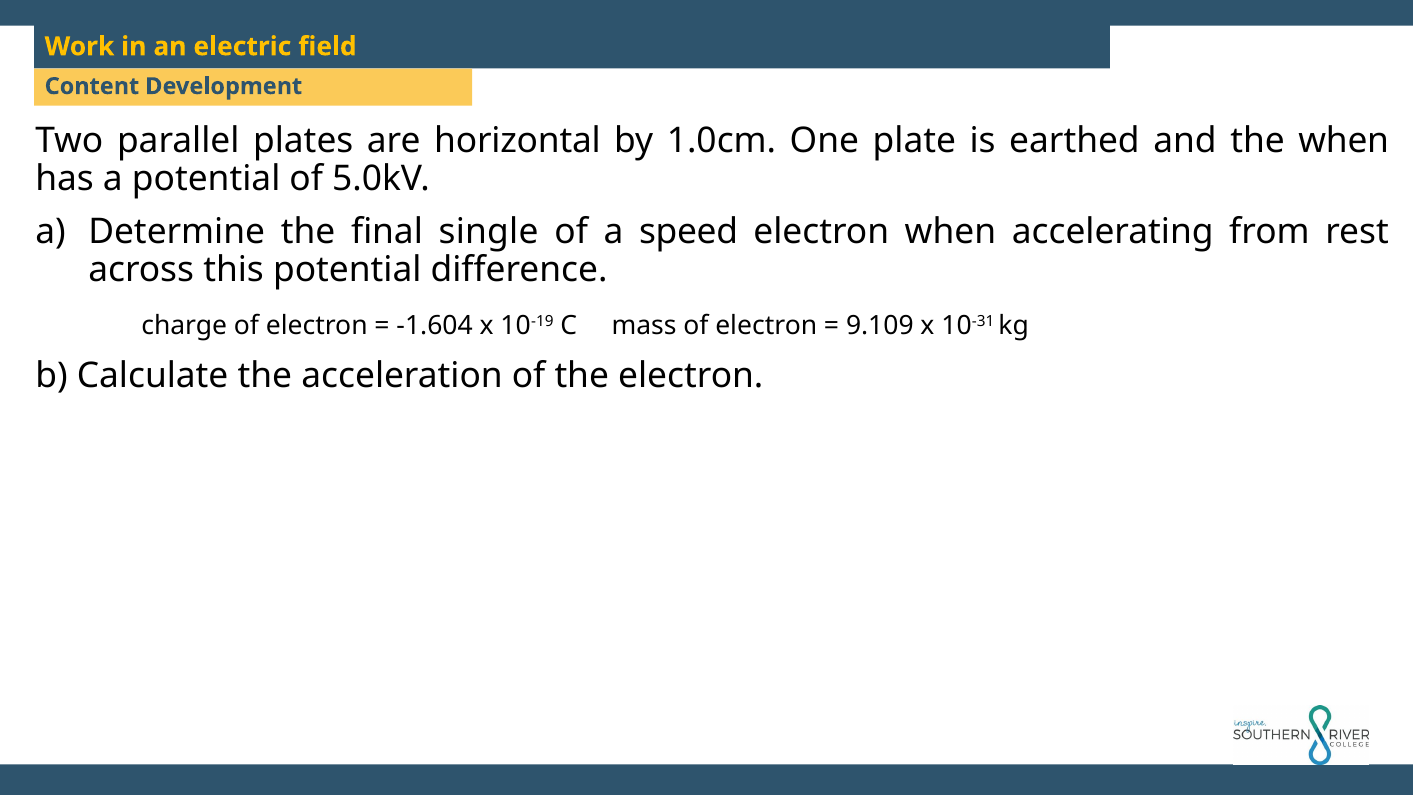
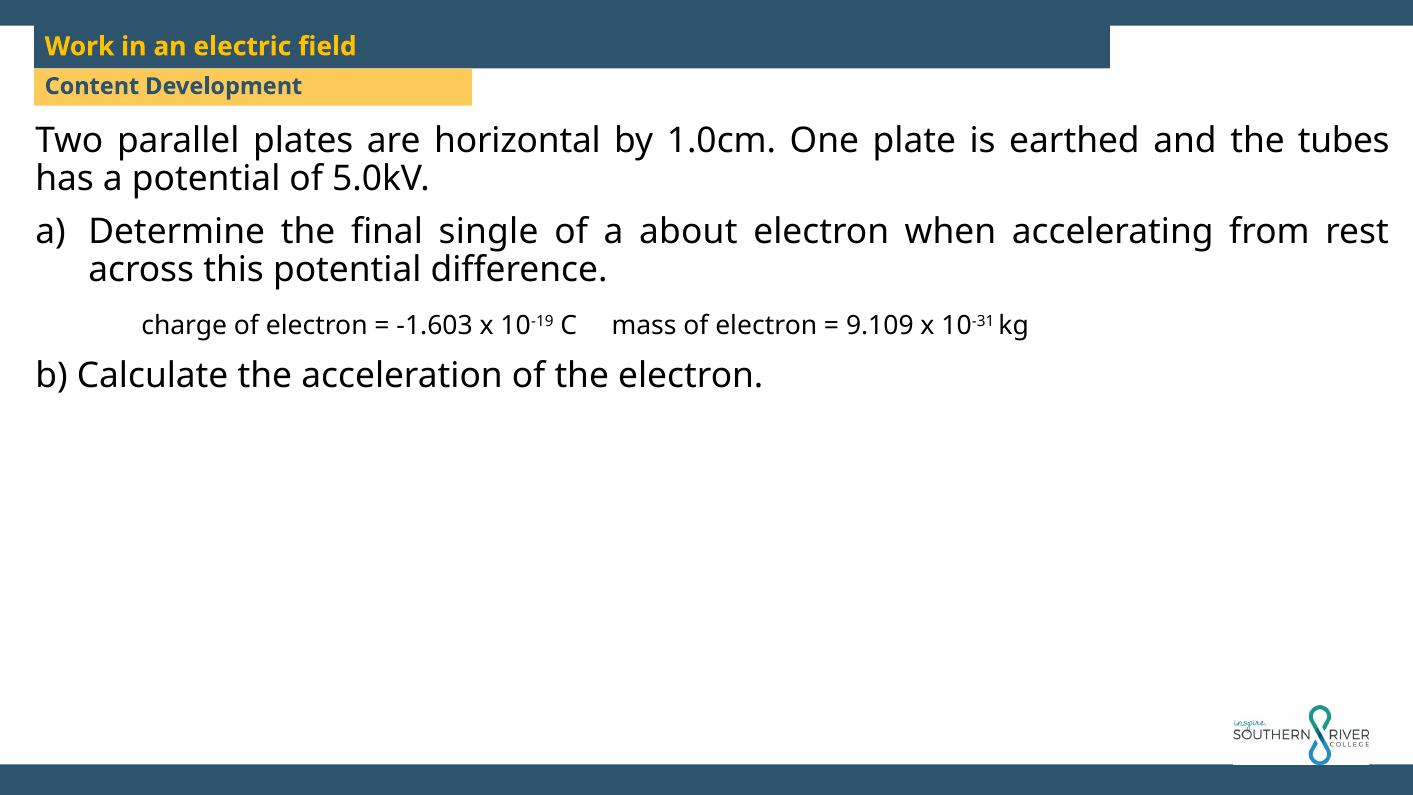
the when: when -> tubes
speed: speed -> about
-1.604: -1.604 -> -1.603
